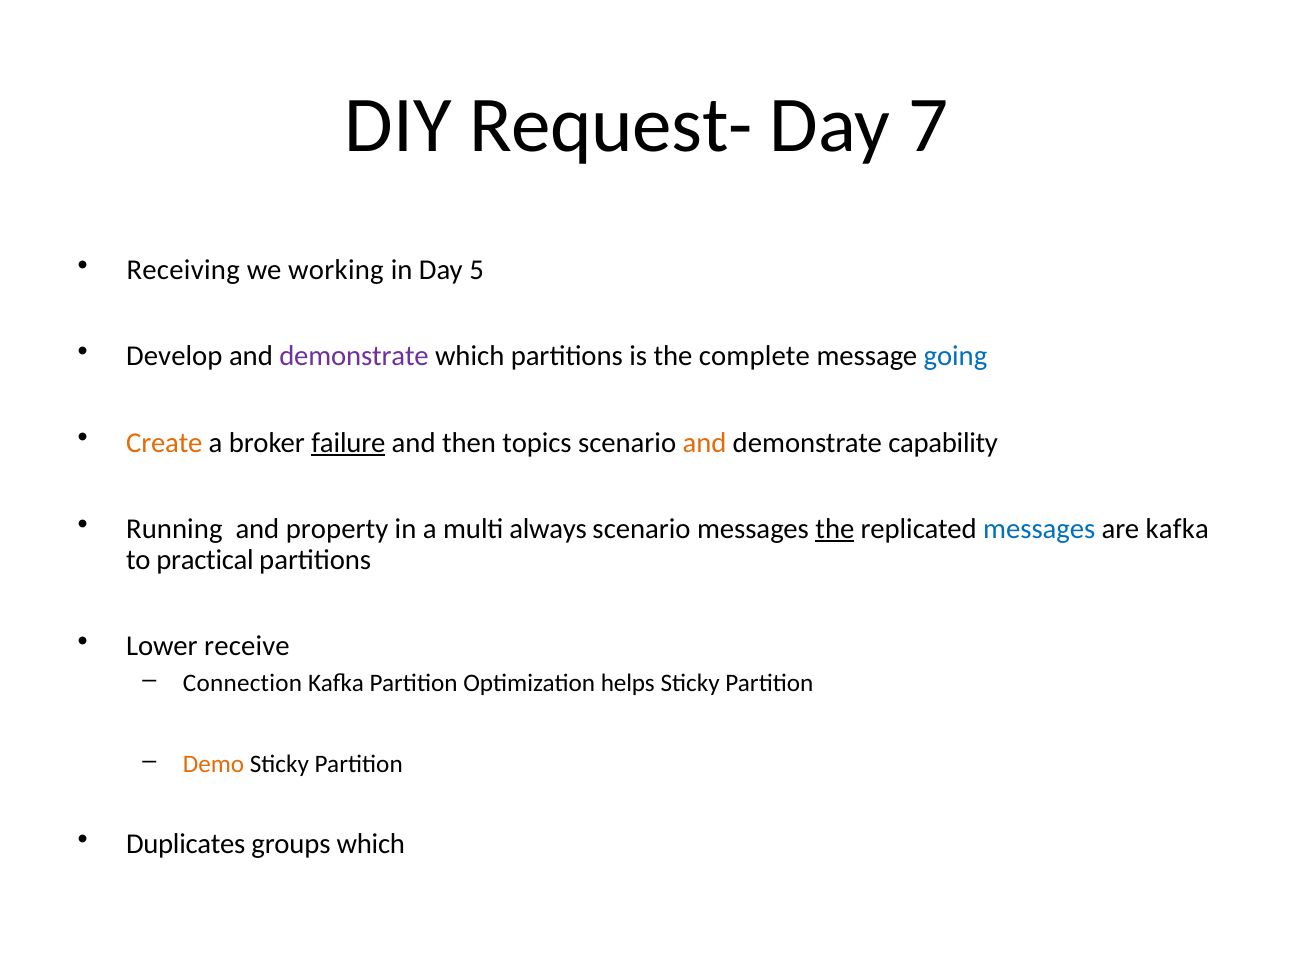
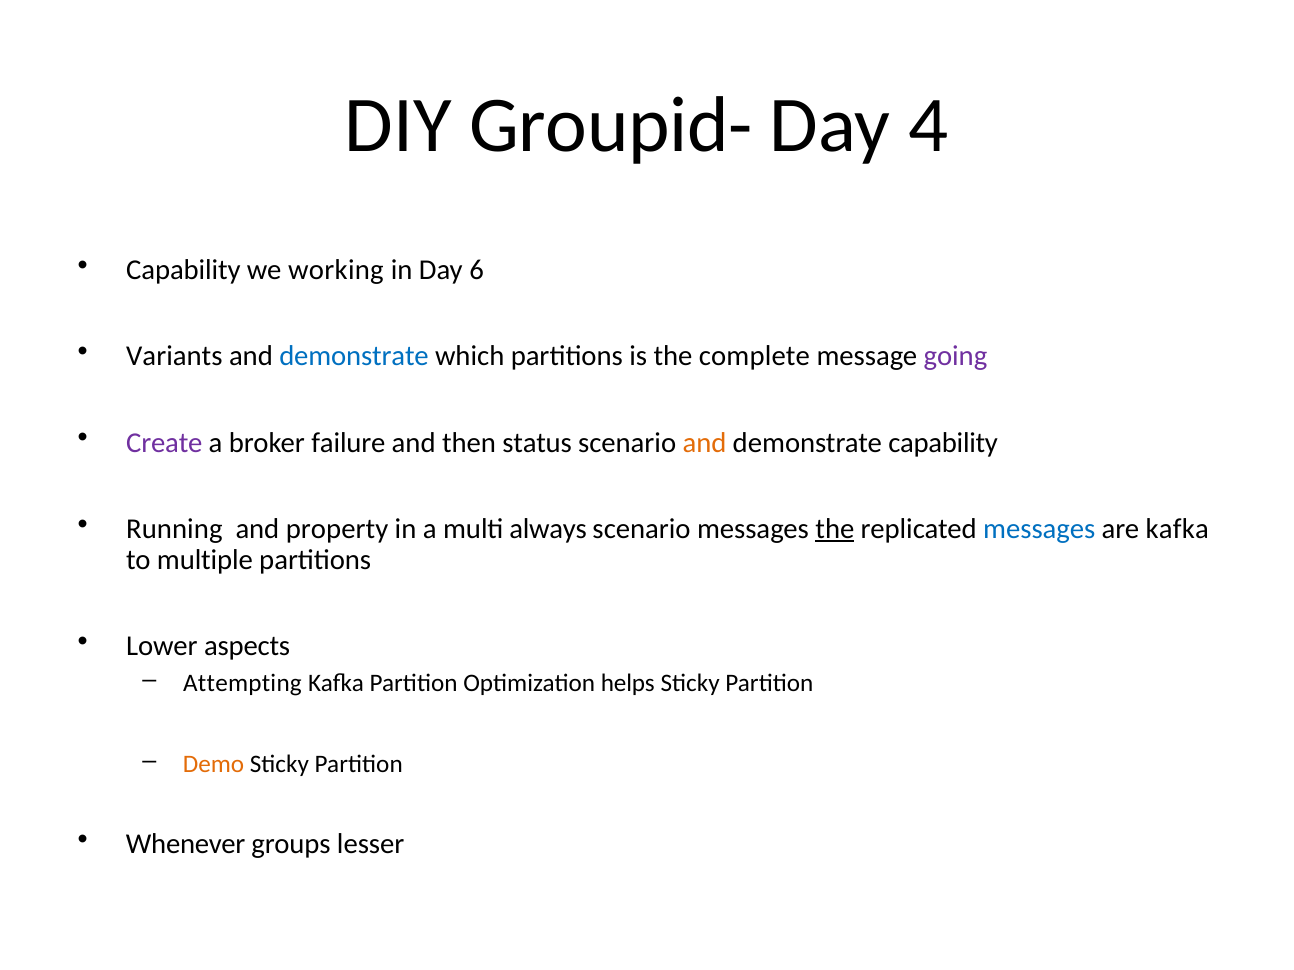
Request-: Request- -> Groupid-
7: 7 -> 4
Receiving at (183, 270): Receiving -> Capability
5: 5 -> 6
Develop: Develop -> Variants
demonstrate at (354, 357) colour: purple -> blue
going colour: blue -> purple
Create colour: orange -> purple
failure underline: present -> none
topics: topics -> status
practical: practical -> multiple
receive: receive -> aspects
Connection: Connection -> Attempting
Duplicates: Duplicates -> Whenever
groups which: which -> lesser
